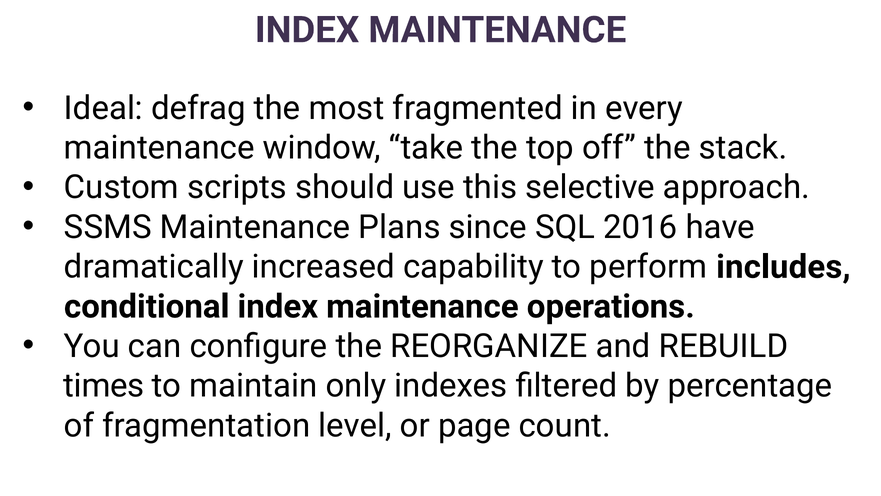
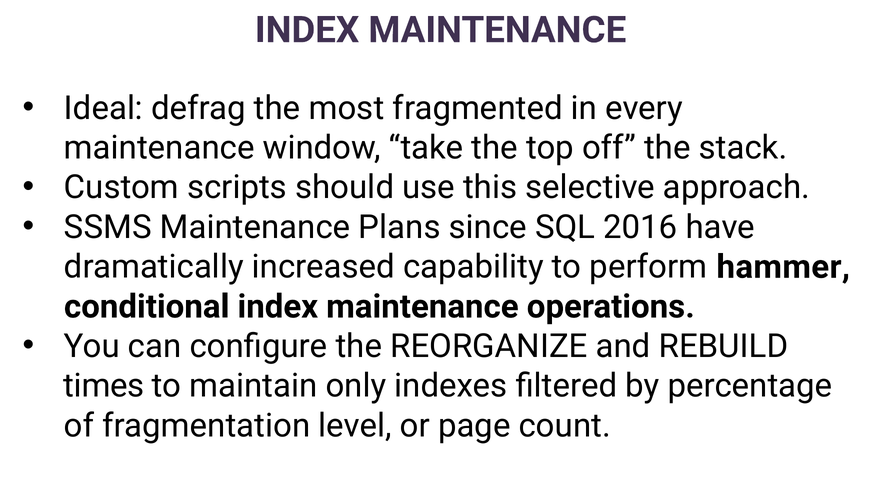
includes: includes -> hammer
